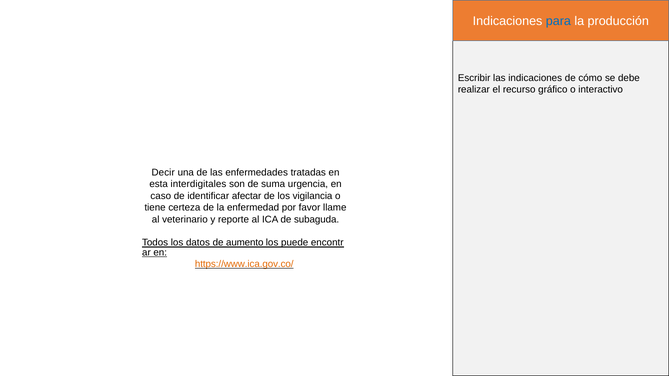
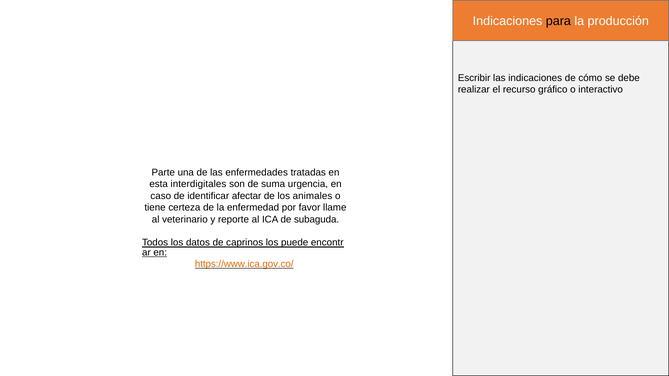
para colour: blue -> black
Decir: Decir -> Parte
vigilancia: vigilancia -> animales
aumento: aumento -> caprinos
